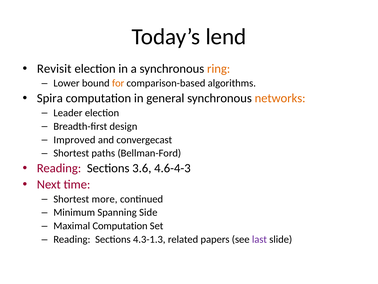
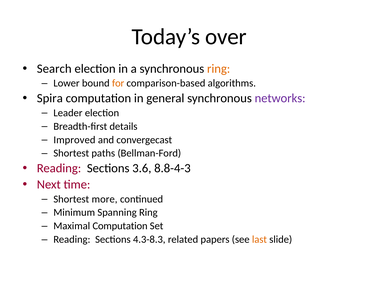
lend: lend -> over
Revisit: Revisit -> Search
networks colour: orange -> purple
design: design -> details
4.6-4-3: 4.6-4-3 -> 8.8-4-3
Spanning Side: Side -> Ring
4.3-1.3: 4.3-1.3 -> 4.3-8.3
last colour: purple -> orange
